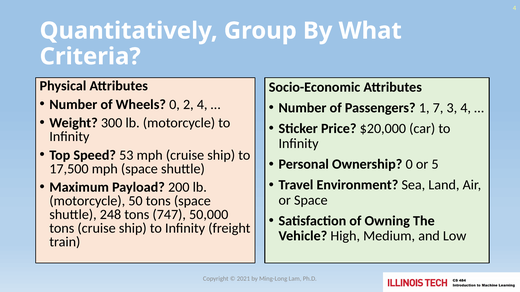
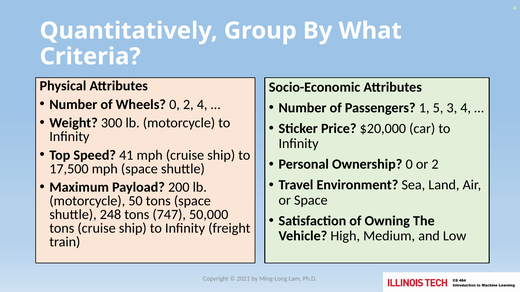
7: 7 -> 5
53: 53 -> 41
or 5: 5 -> 2
